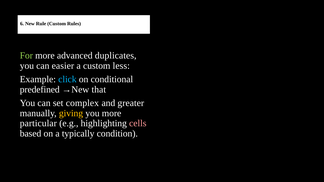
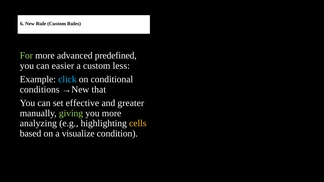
duplicates: duplicates -> predefined
predefined: predefined -> conditions
complex: complex -> effective
giving colour: yellow -> light green
particular: particular -> analyzing
cells colour: pink -> yellow
typically: typically -> visualize
